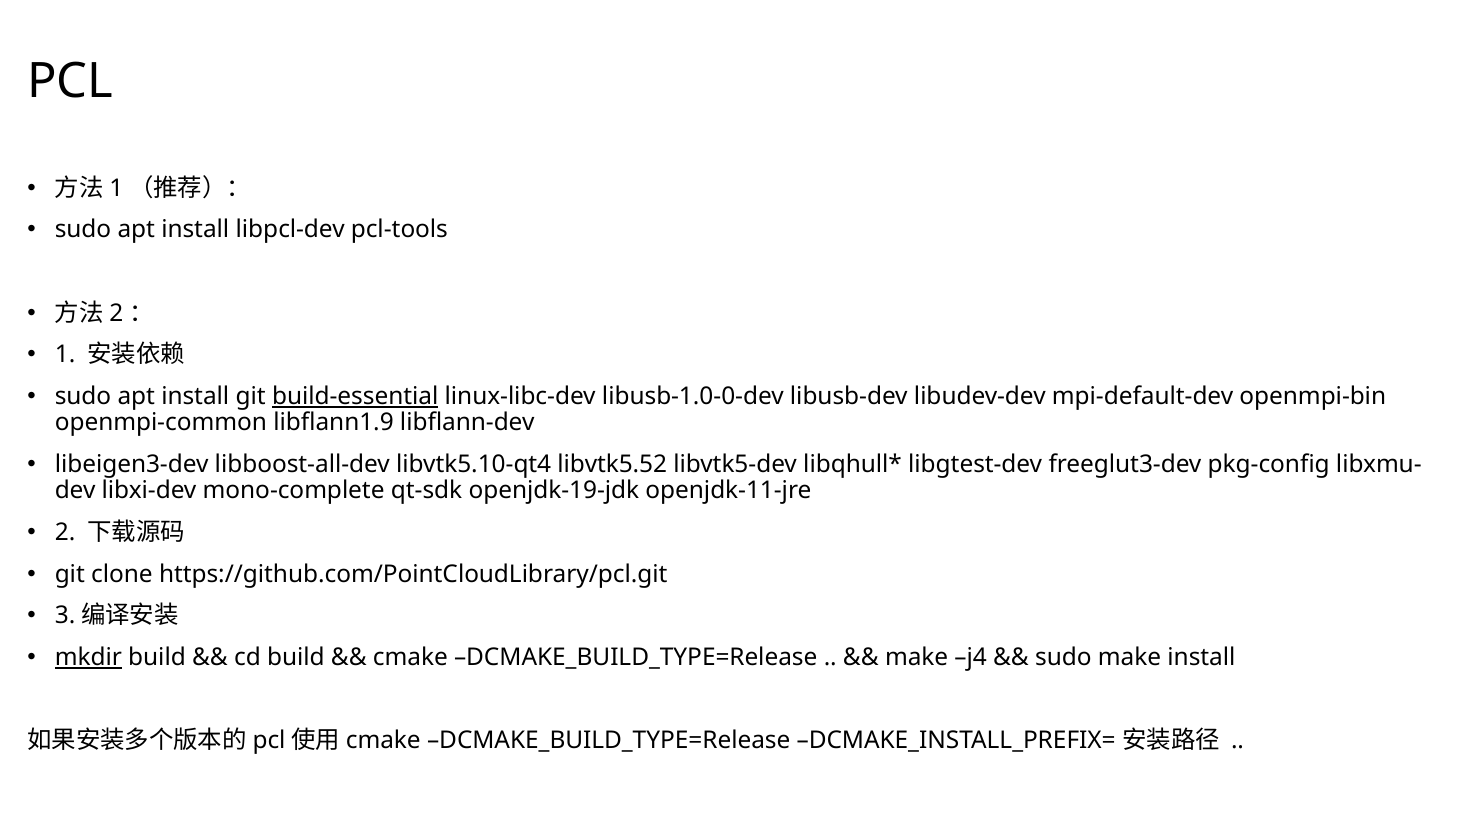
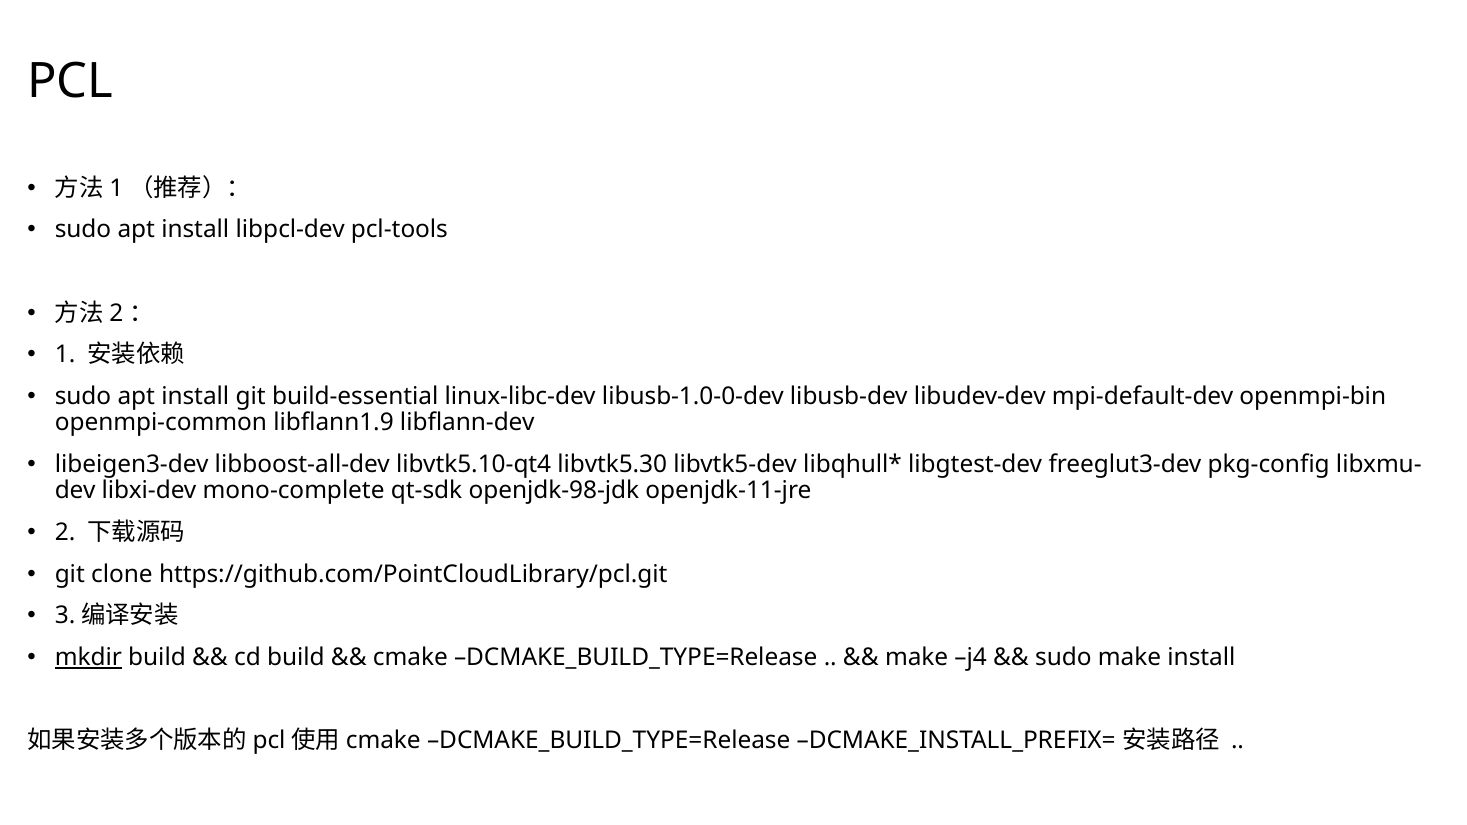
build-essential underline: present -> none
libvtk5.52: libvtk5.52 -> libvtk5.30
openjdk-19-jdk: openjdk-19-jdk -> openjdk-98-jdk
